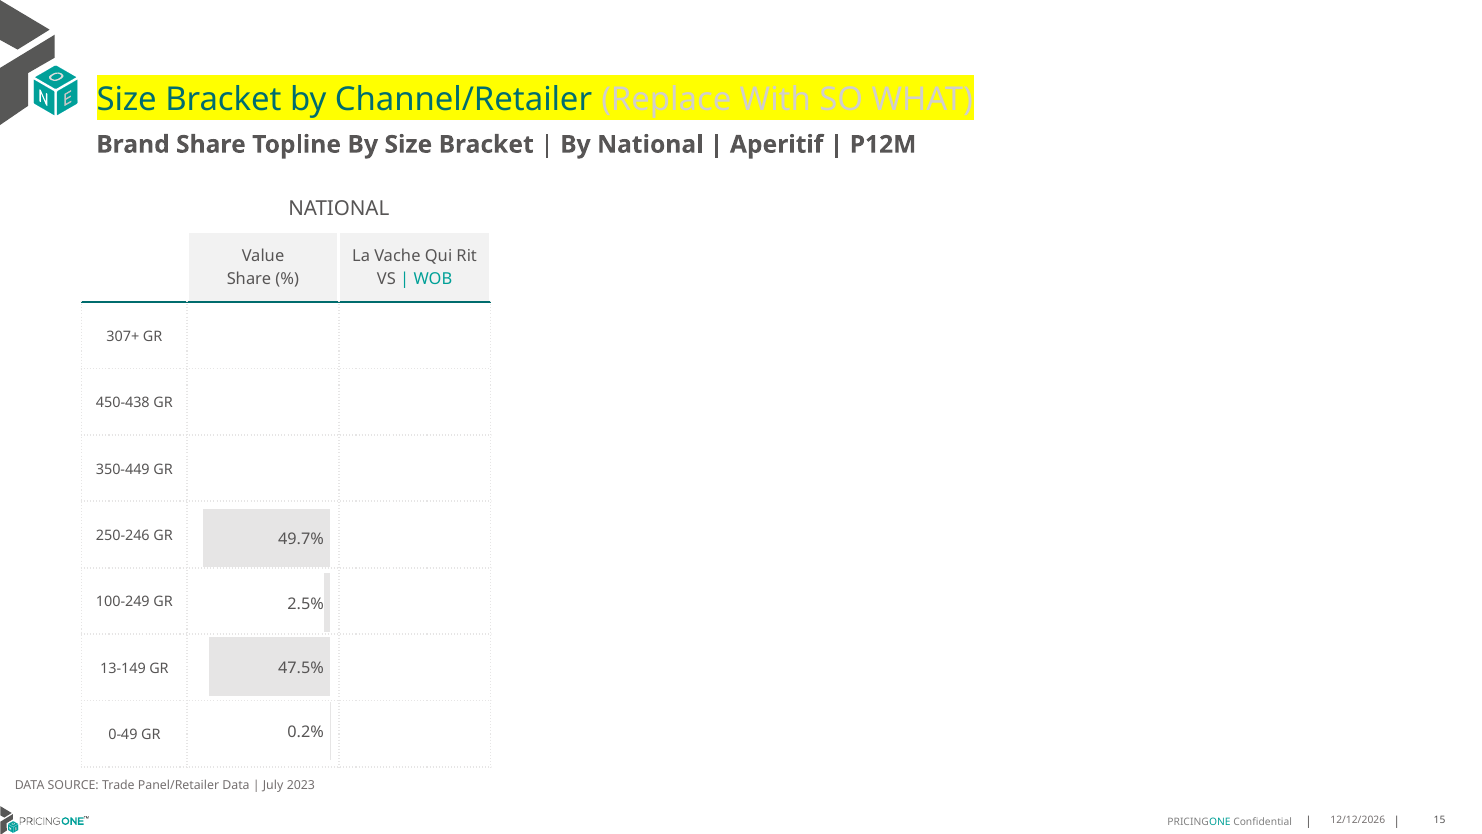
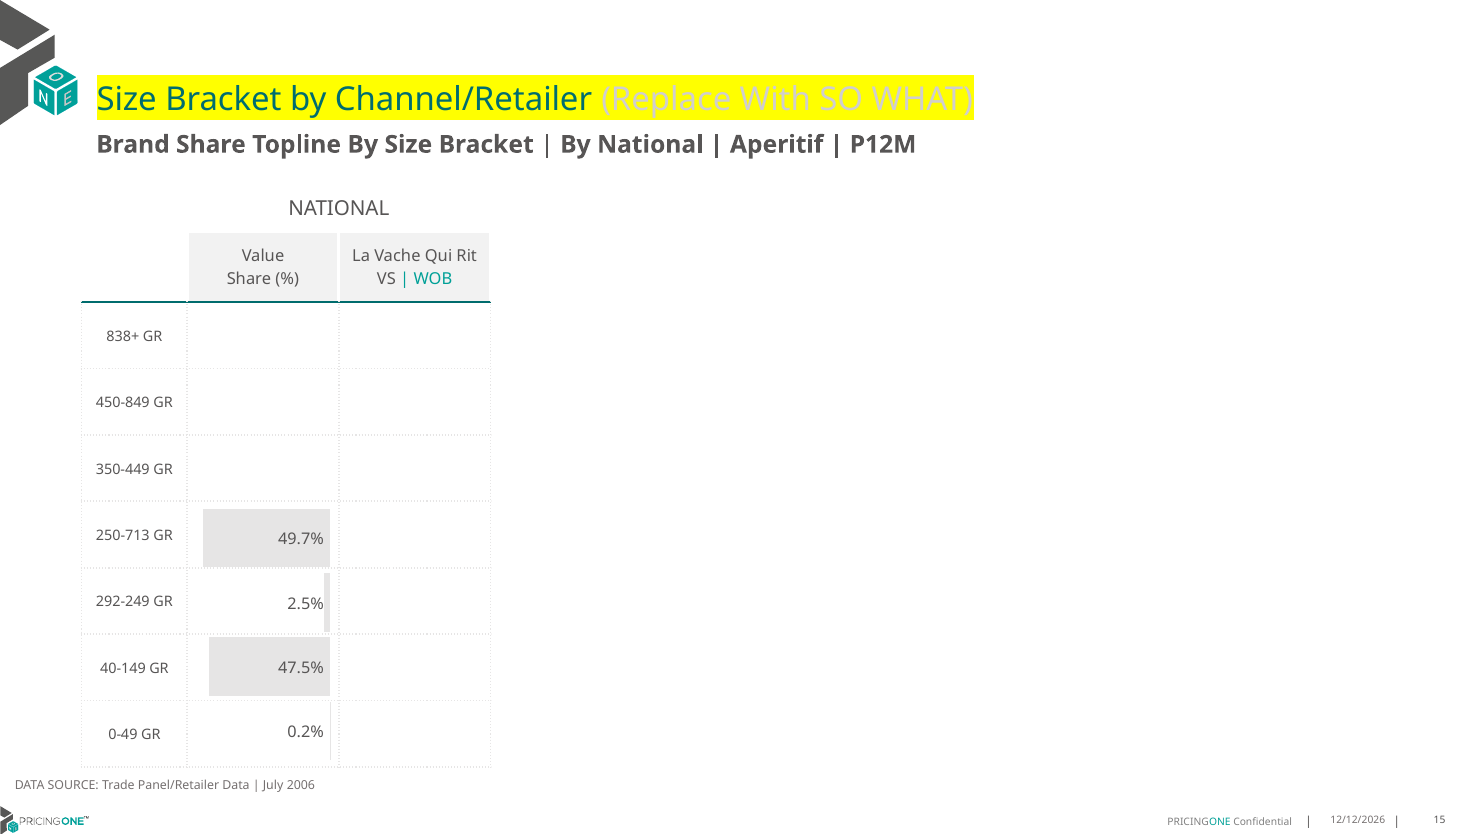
307+: 307+ -> 838+
450-438: 450-438 -> 450-849
250-246: 250-246 -> 250-713
100-249: 100-249 -> 292-249
13-149: 13-149 -> 40-149
2023: 2023 -> 2006
